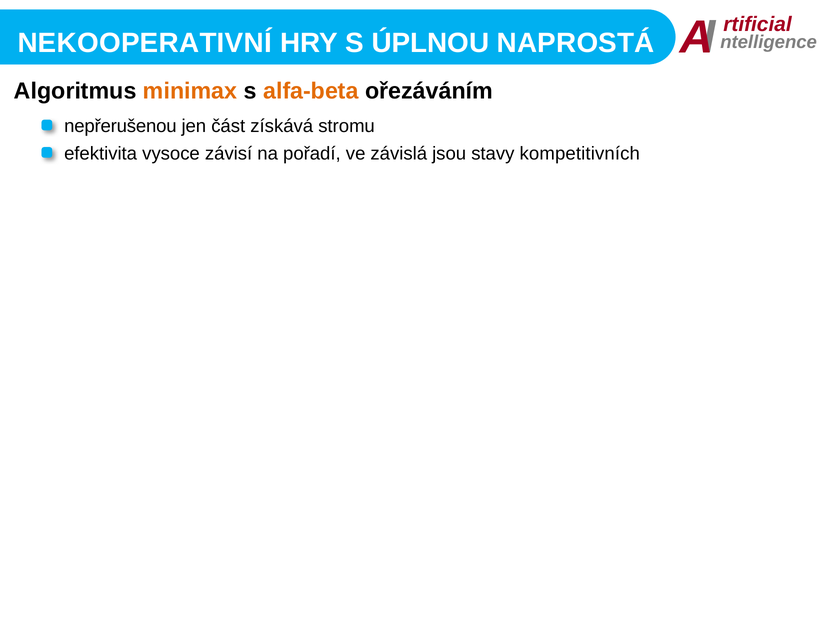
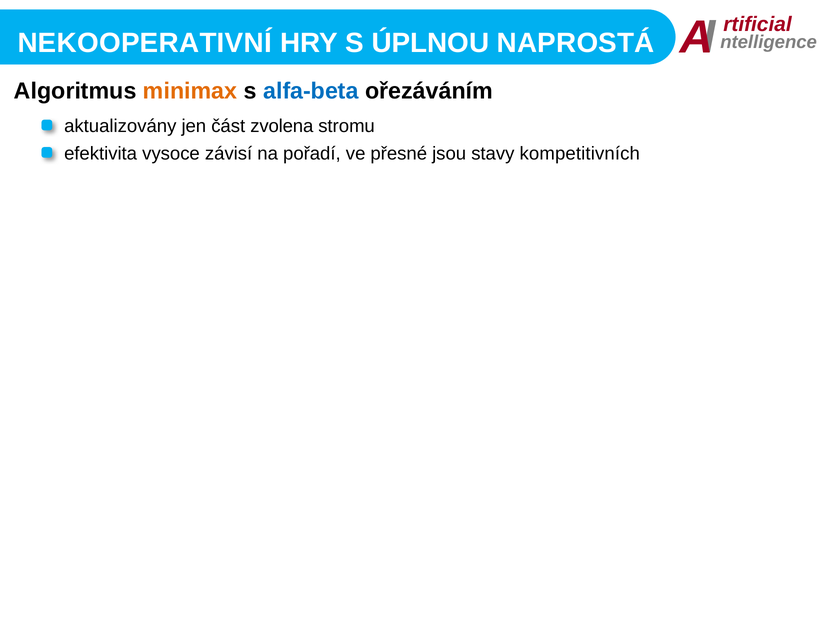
alfa-beta colour: orange -> blue
nepřerušenou: nepřerušenou -> aktualizovány
získává: získává -> zvolena
závislá: závislá -> přesné
